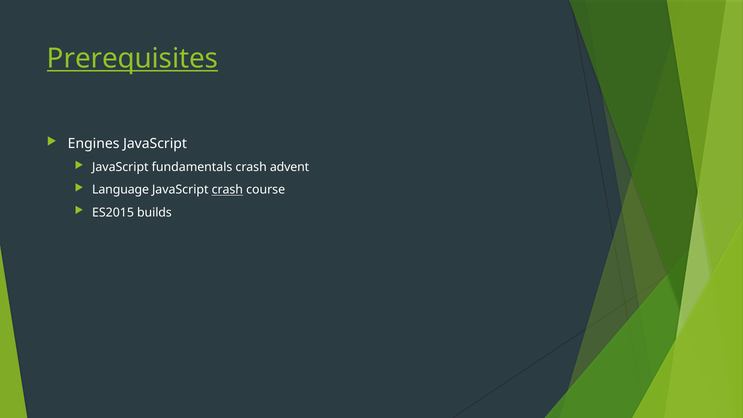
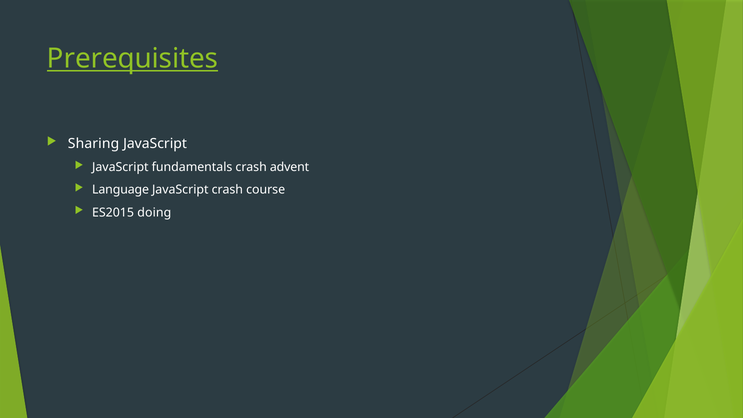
Engines: Engines -> Sharing
crash at (227, 190) underline: present -> none
builds: builds -> doing
